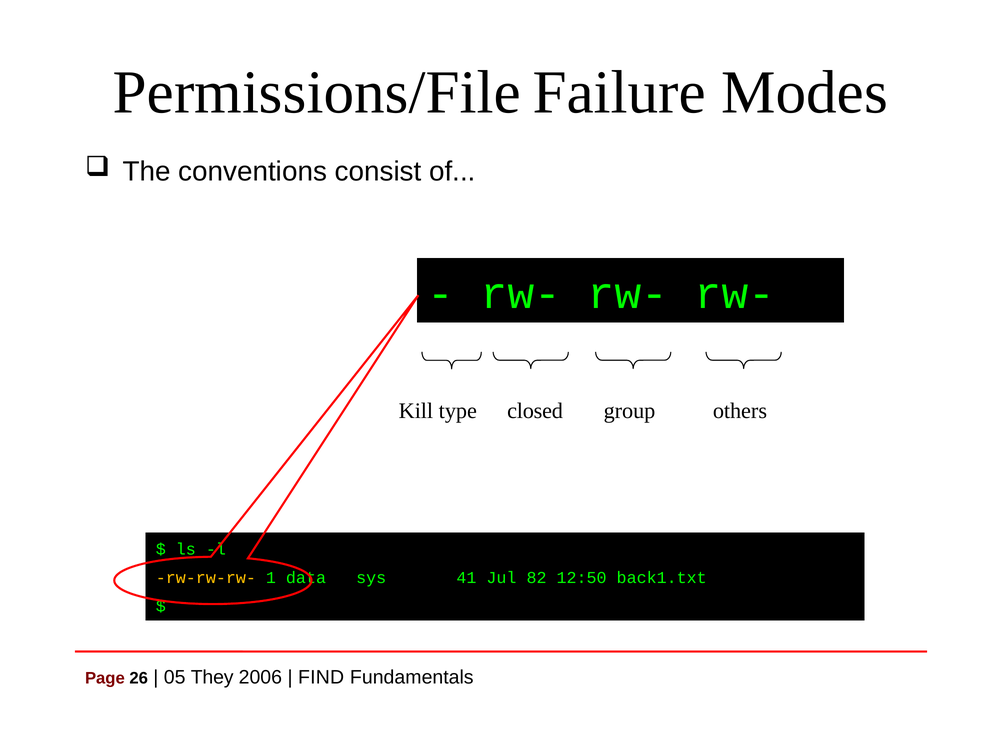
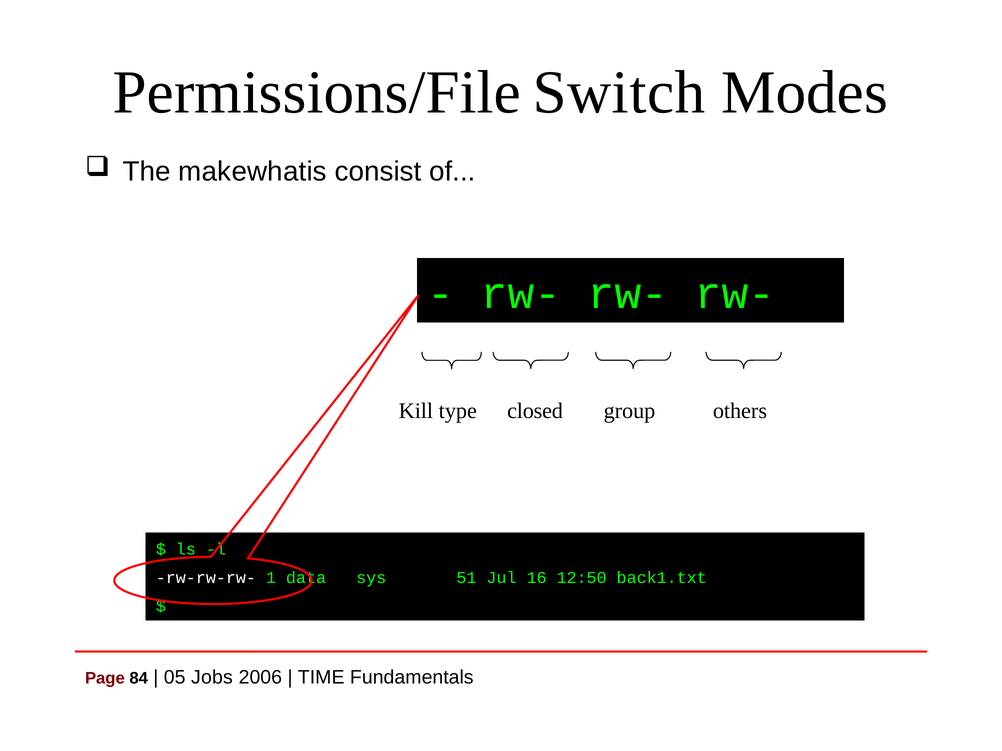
Failure: Failure -> Switch
conventions: conventions -> makewhatis
rw-rw-rw- colour: yellow -> white
41: 41 -> 51
82: 82 -> 16
26: 26 -> 84
They: They -> Jobs
FIND: FIND -> TIME
